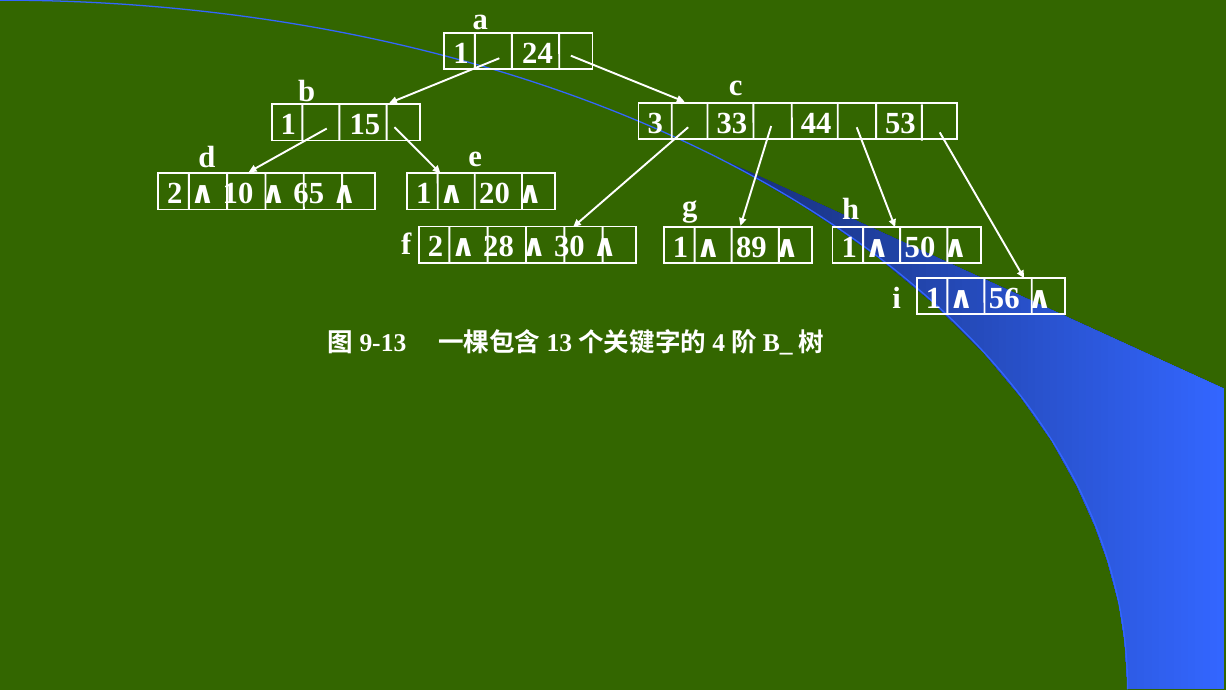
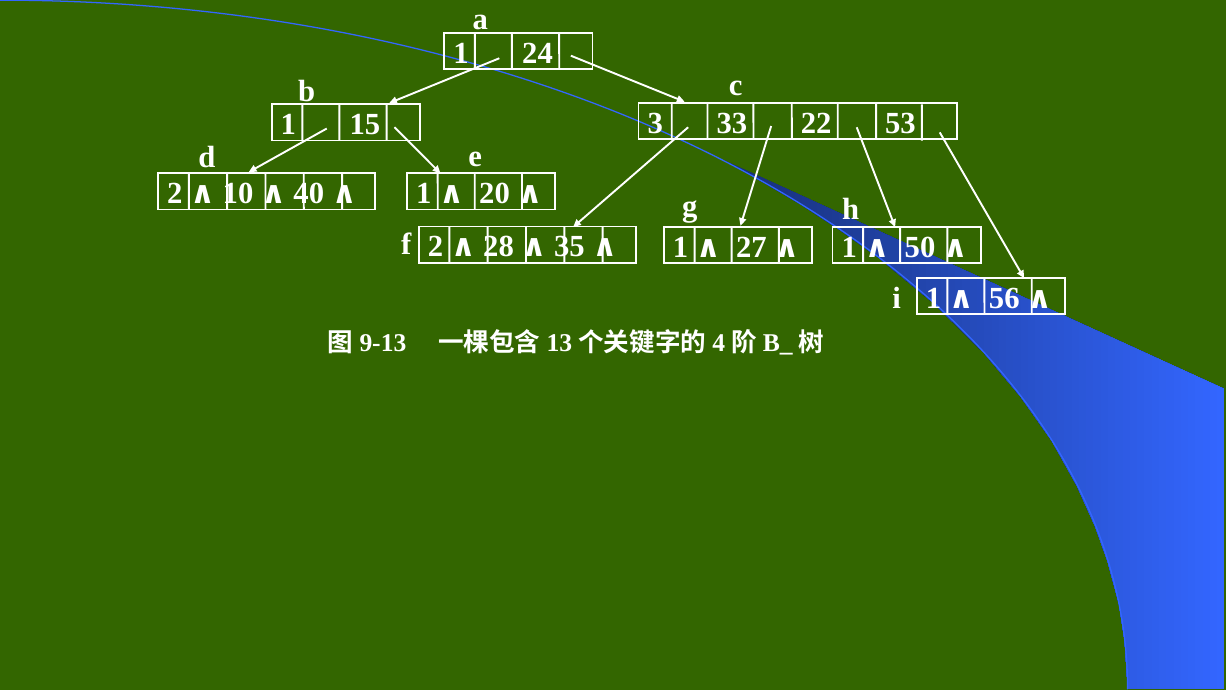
44: 44 -> 22
65: 65 -> 40
30: 30 -> 35
89: 89 -> 27
